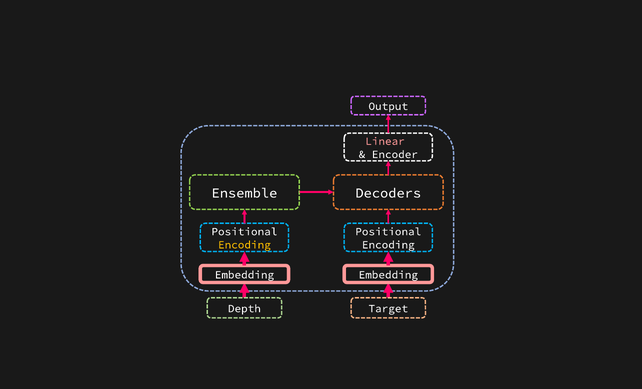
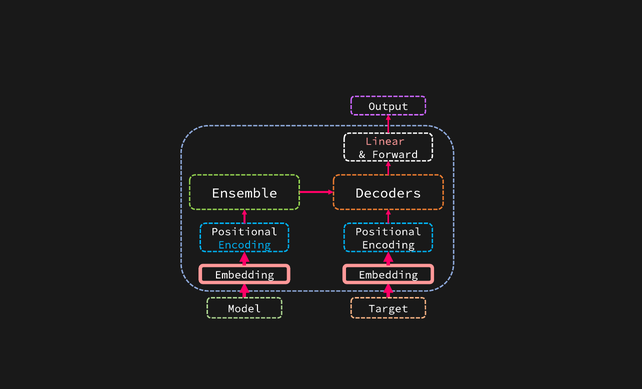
Encoder: Encoder -> Forward
Encoding at (244, 245) colour: yellow -> light blue
Depth: Depth -> Model
